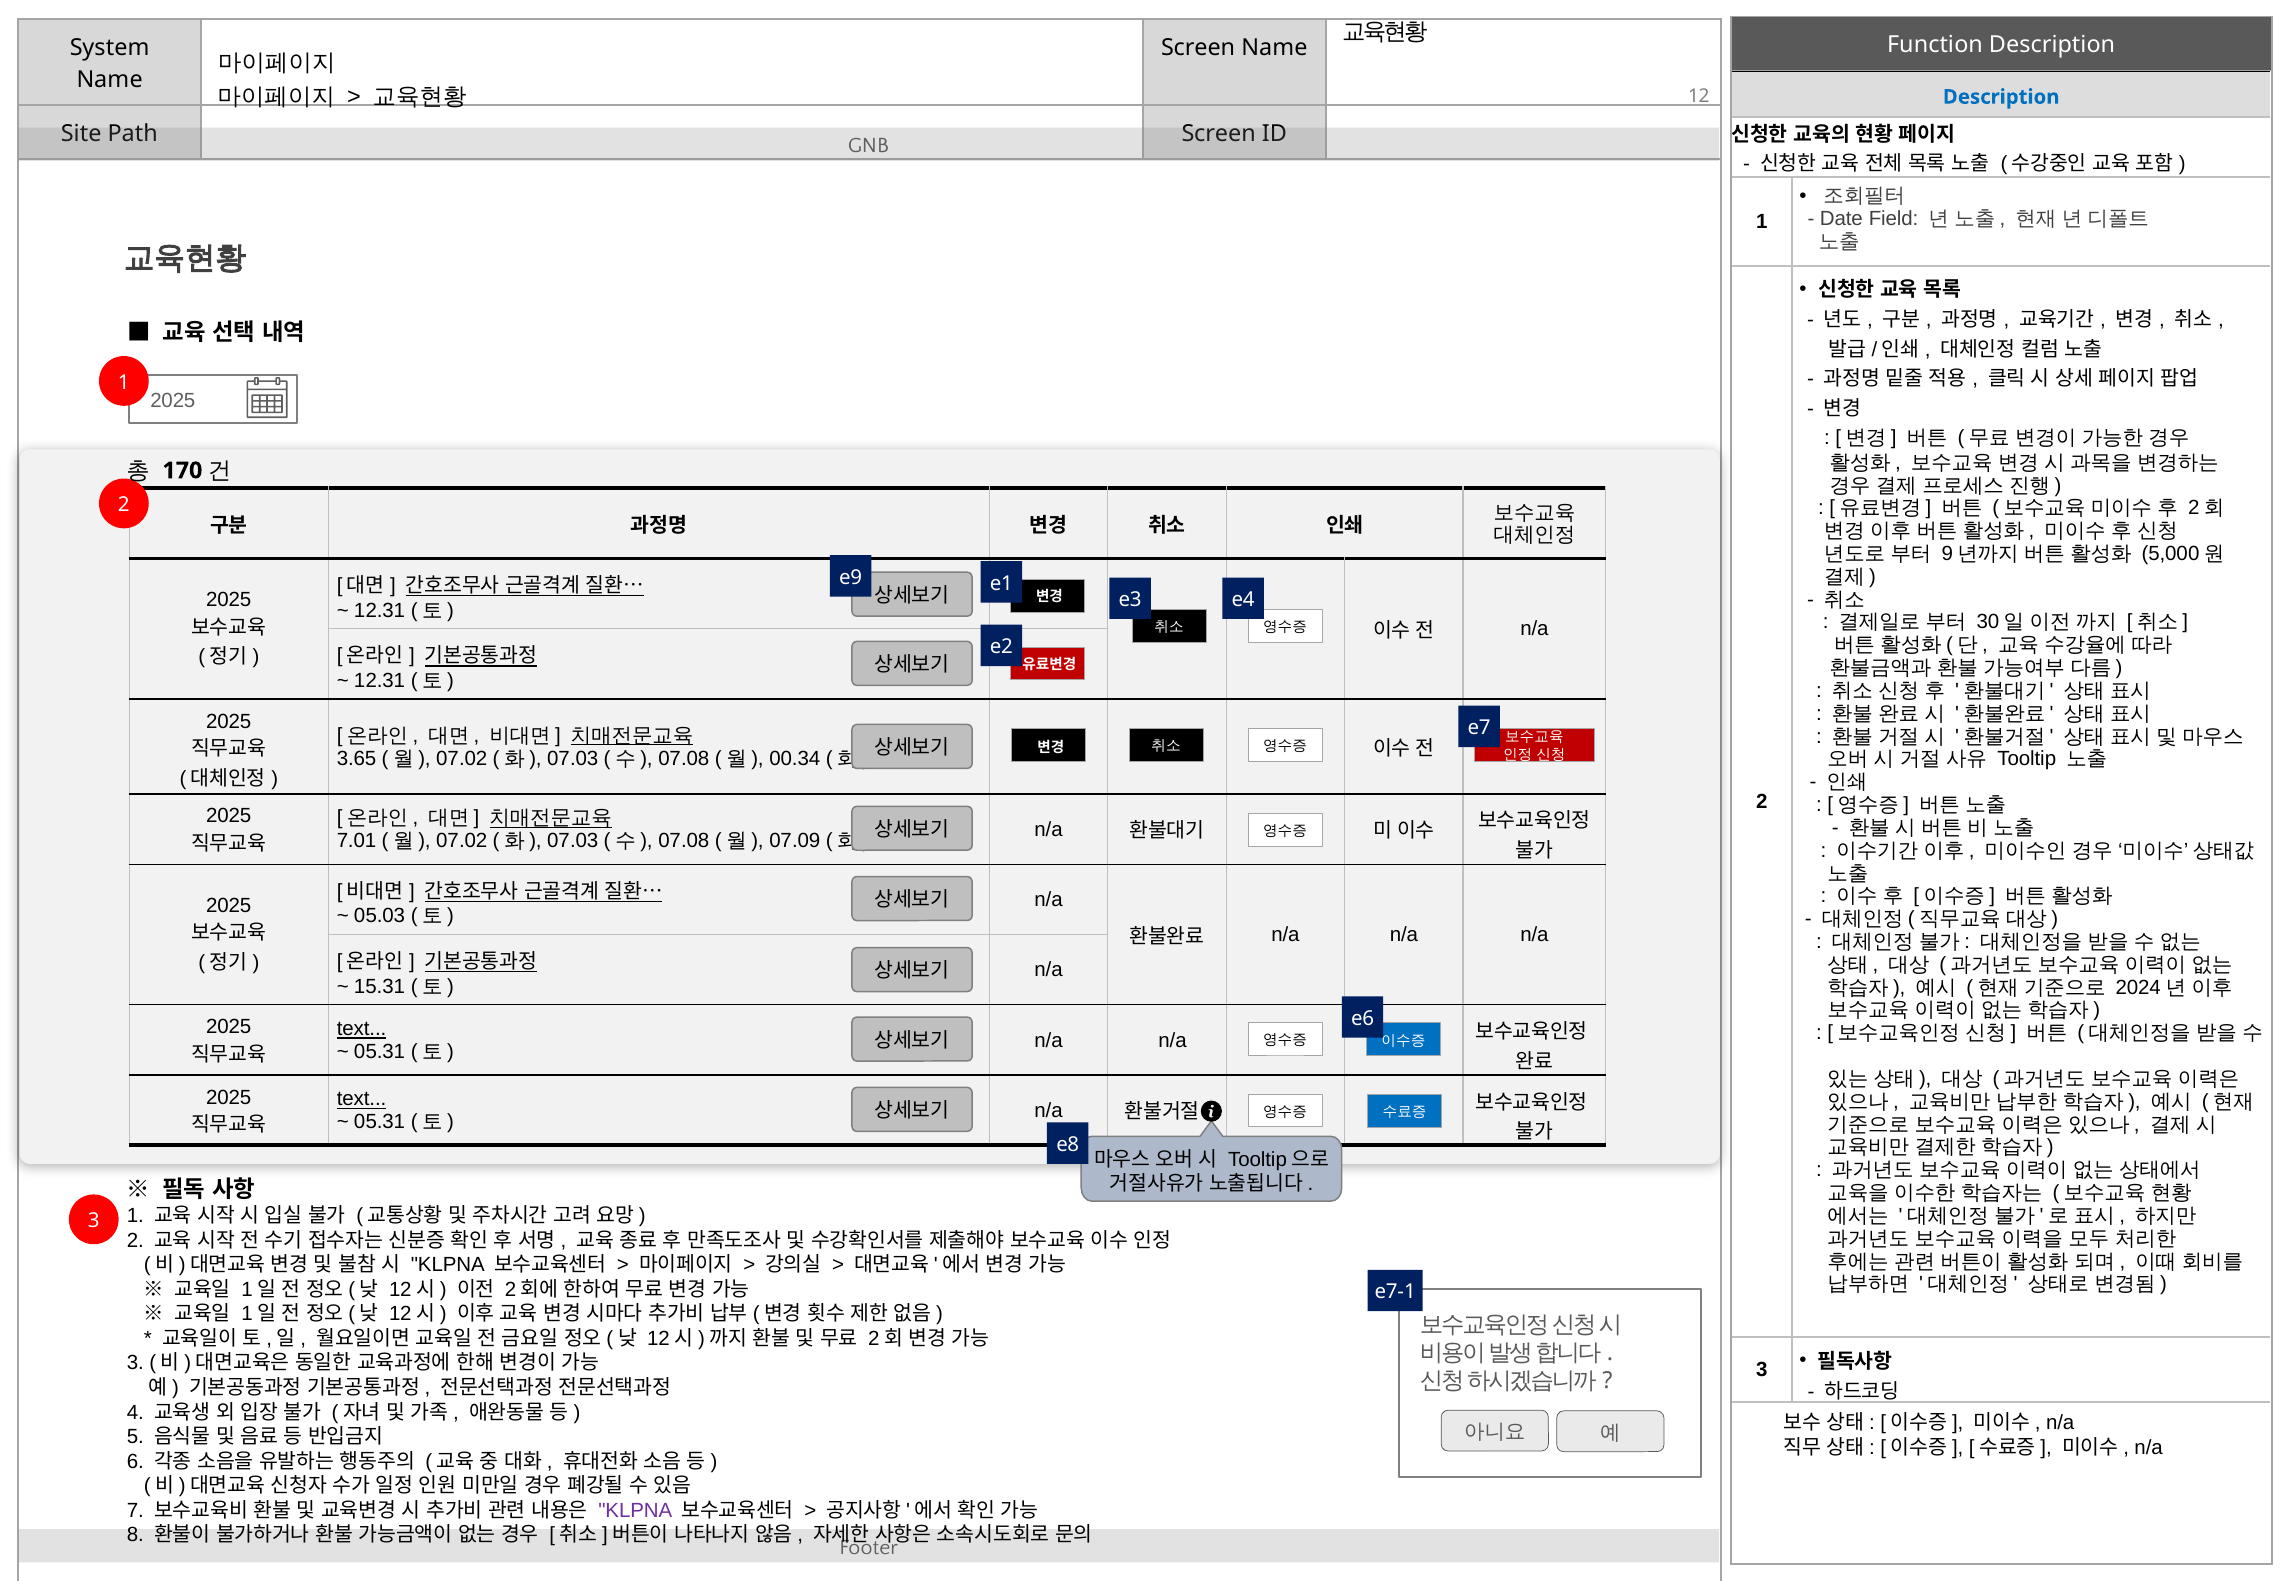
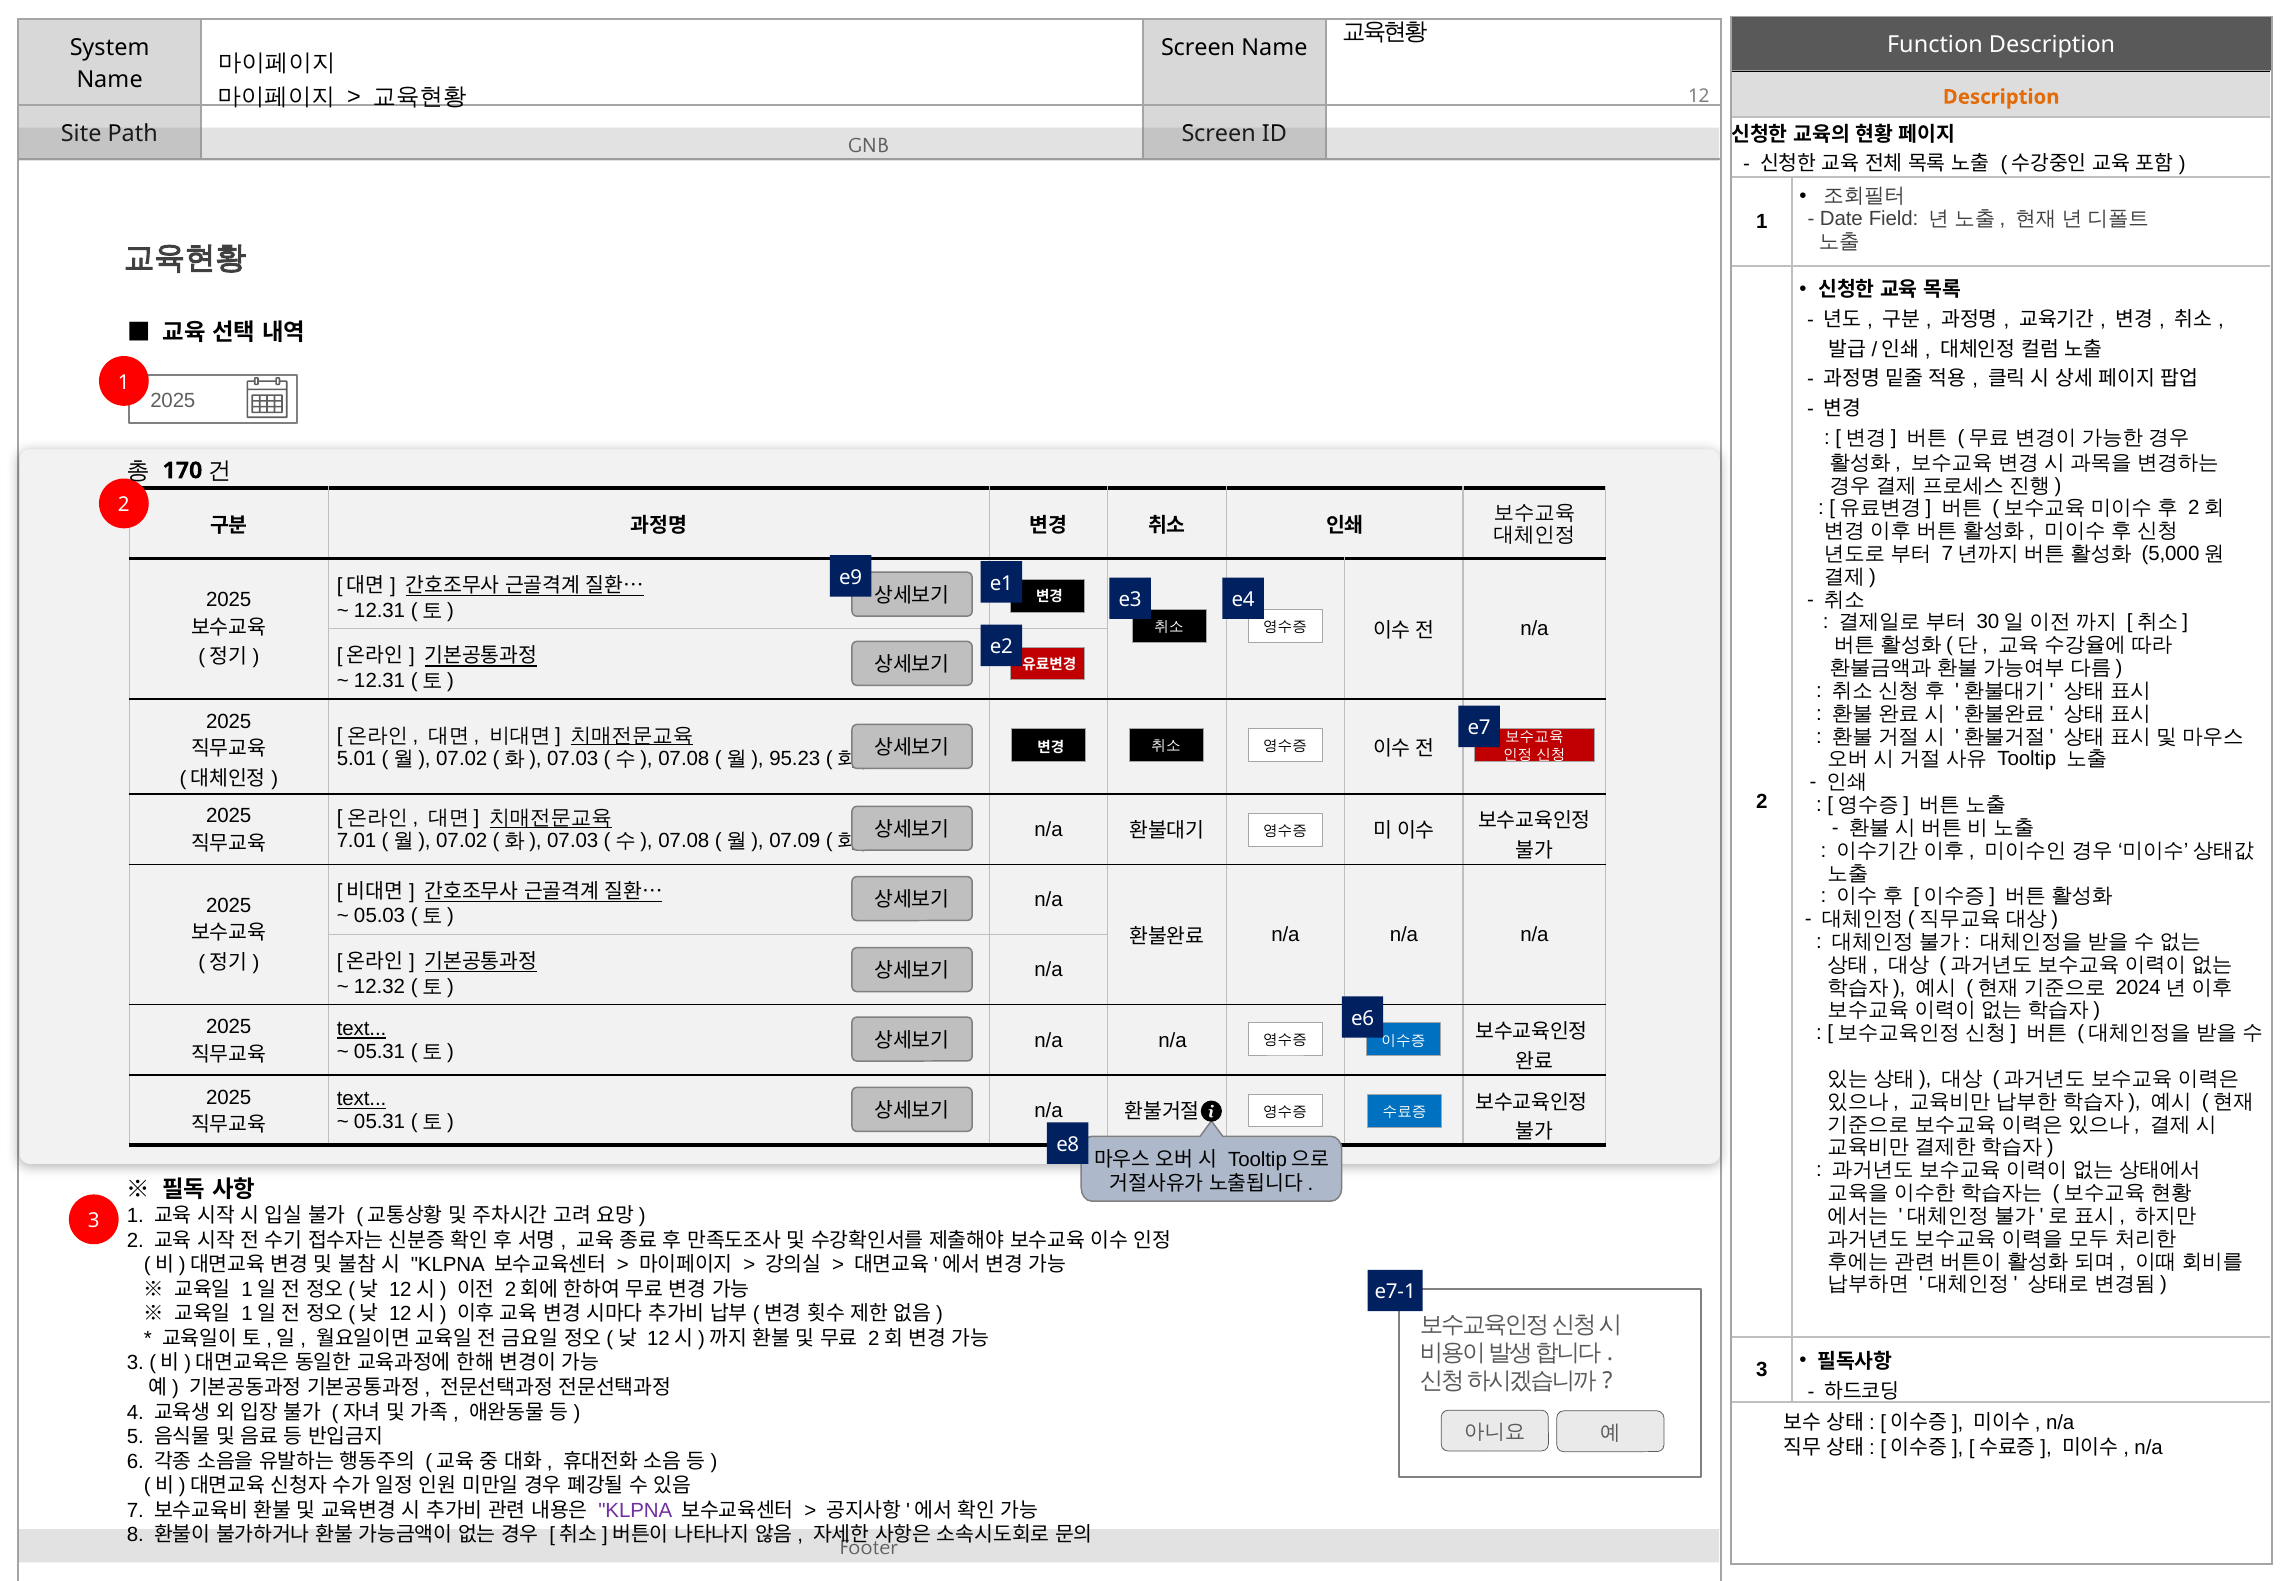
Description at (2001, 97) colour: blue -> orange
9 at (1947, 554): 9 -> 7
3.65: 3.65 -> 5.01
00.34: 00.34 -> 95.23
15.31: 15.31 -> 12.32
